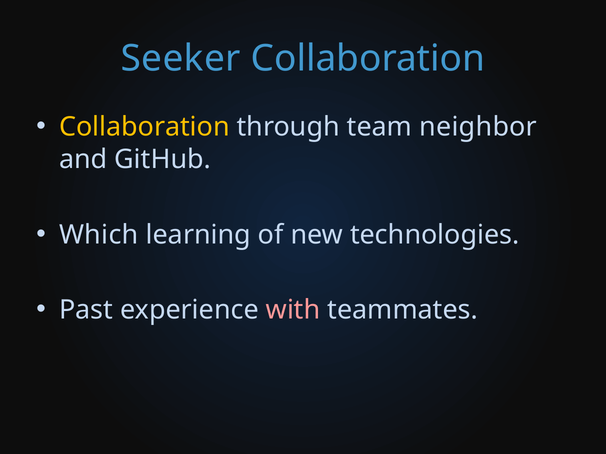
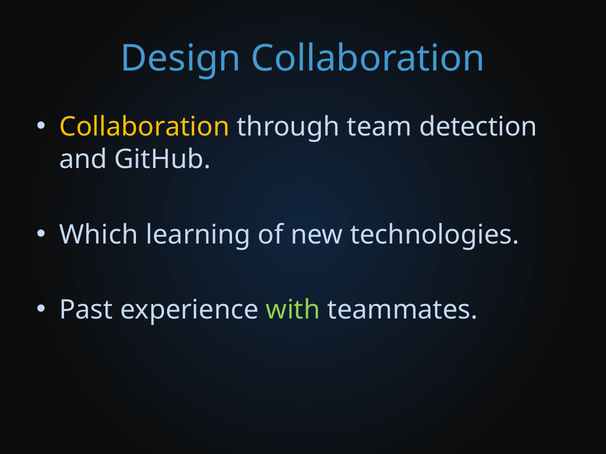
Seeker: Seeker -> Design
neighbor: neighbor -> detection
with colour: pink -> light green
